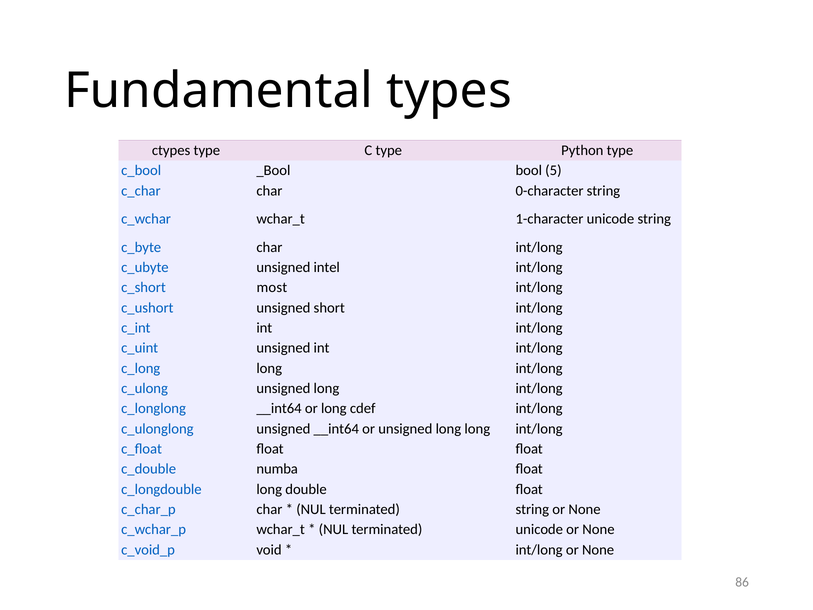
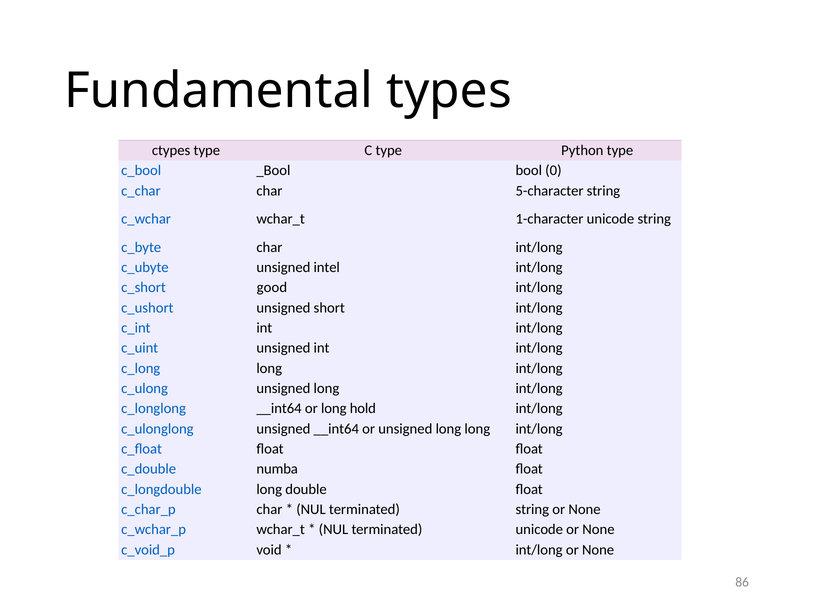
5: 5 -> 0
0-character: 0-character -> 5-character
most: most -> good
cdef: cdef -> hold
